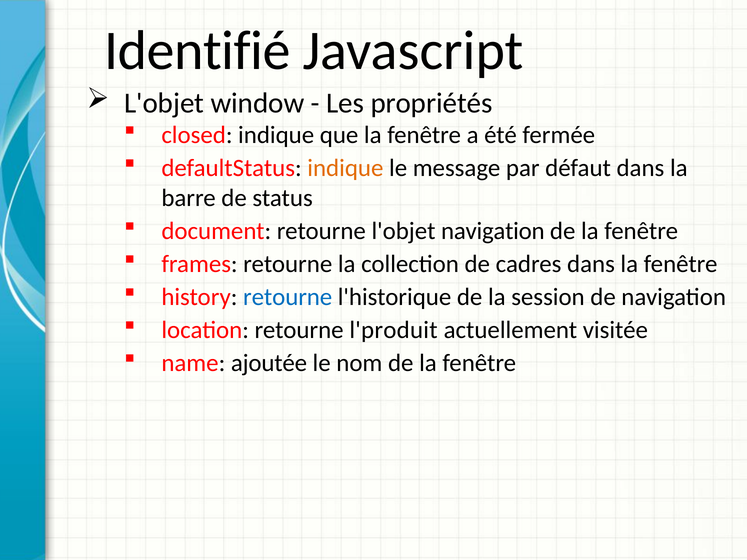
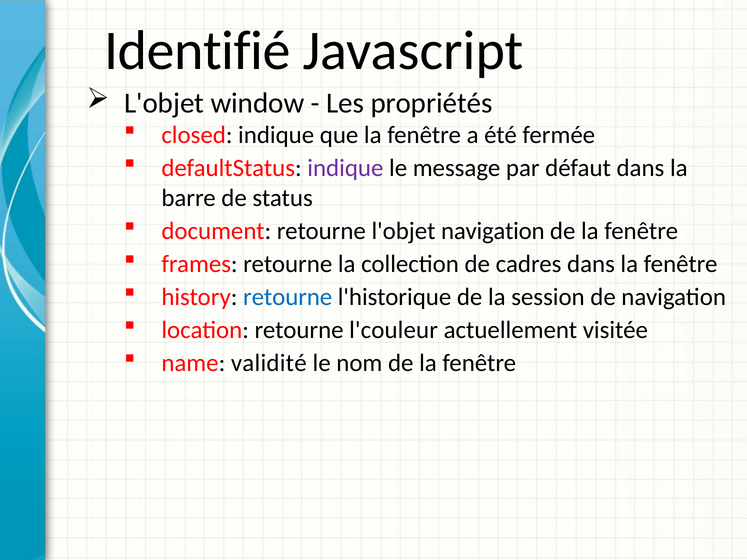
indique at (345, 168) colour: orange -> purple
l'produit: l'produit -> l'couleur
ajoutée: ajoutée -> validité
